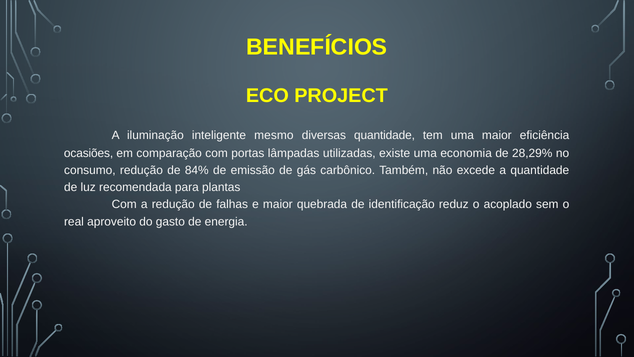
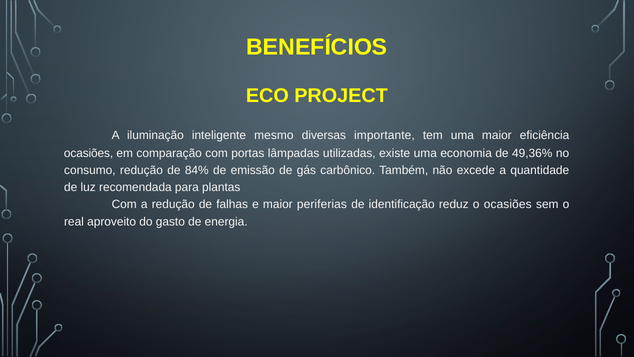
diversas quantidade: quantidade -> importante
28,29%: 28,29% -> 49,36%
quebrada: quebrada -> periferias
o acoplado: acoplado -> ocasiões
